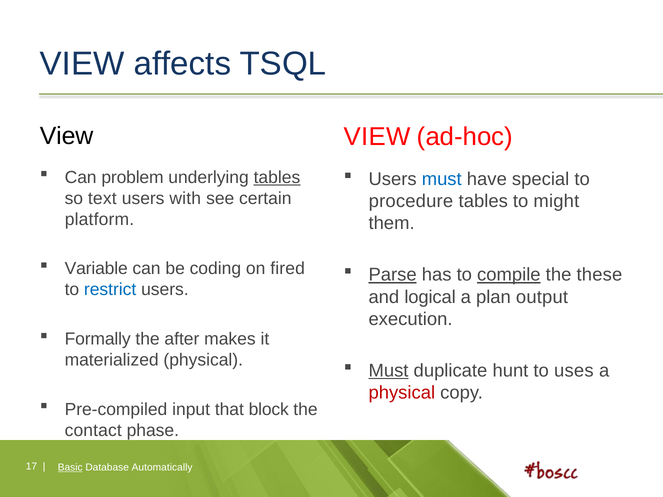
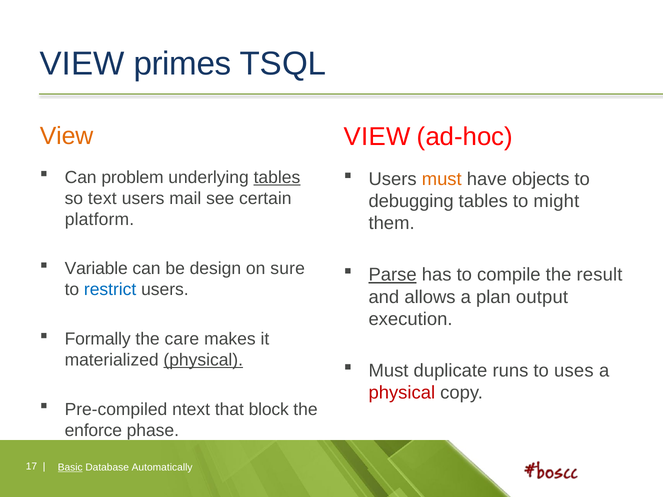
affects: affects -> primes
View at (67, 136) colour: black -> orange
must at (442, 179) colour: blue -> orange
special: special -> objects
with: with -> mail
procedure: procedure -> debugging
coding: coding -> design
fired: fired -> sure
compile underline: present -> none
these: these -> result
logical: logical -> allows
after: after -> care
physical at (203, 360) underline: none -> present
Must at (389, 371) underline: present -> none
hunt: hunt -> runs
input: input -> ntext
contact: contact -> enforce
